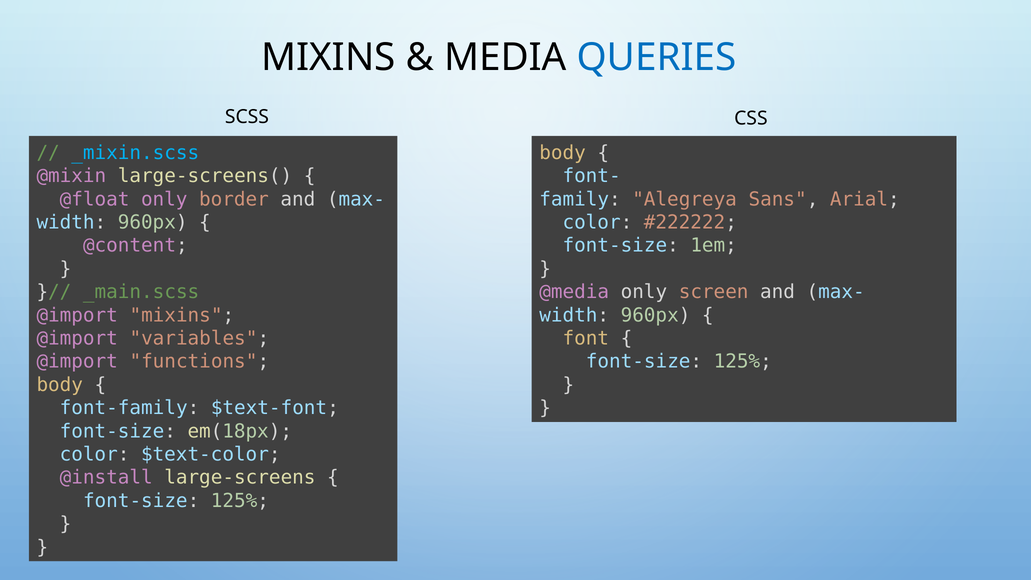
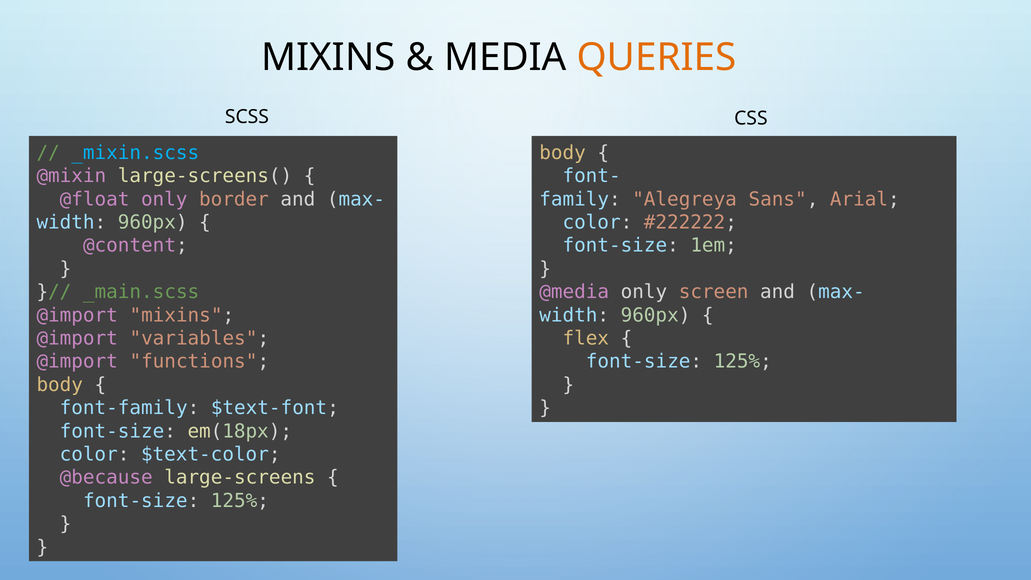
QUERIES colour: blue -> orange
font: font -> flex
@install: @install -> @because
